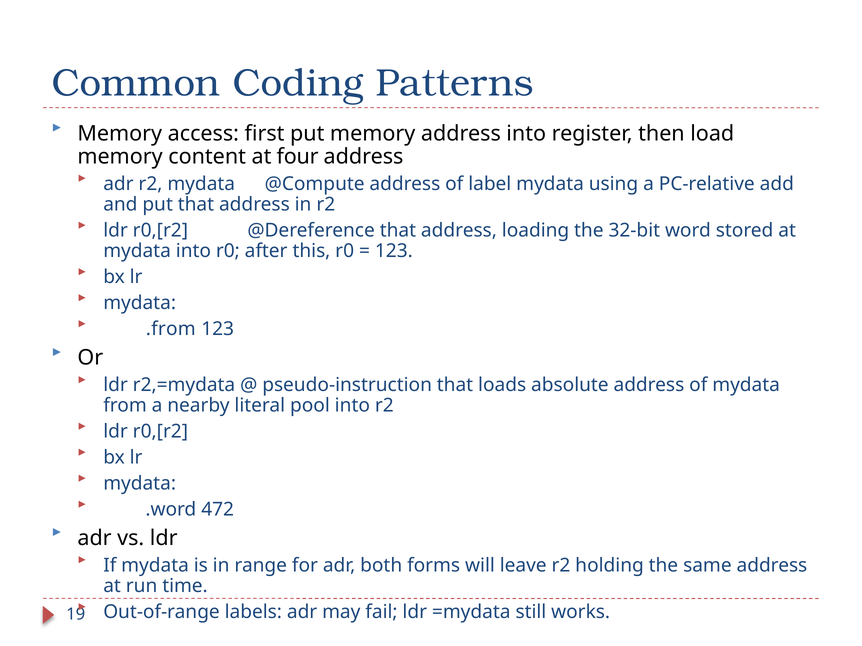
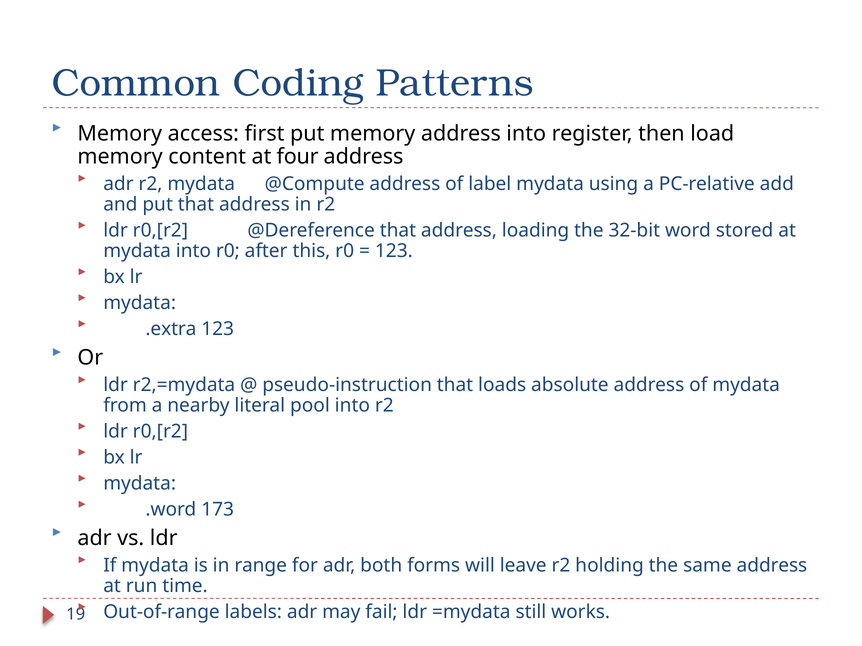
.from: .from -> .extra
472: 472 -> 173
